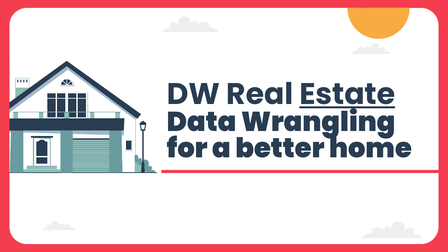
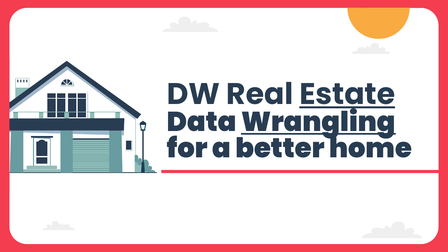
Wrangling underline: none -> present
